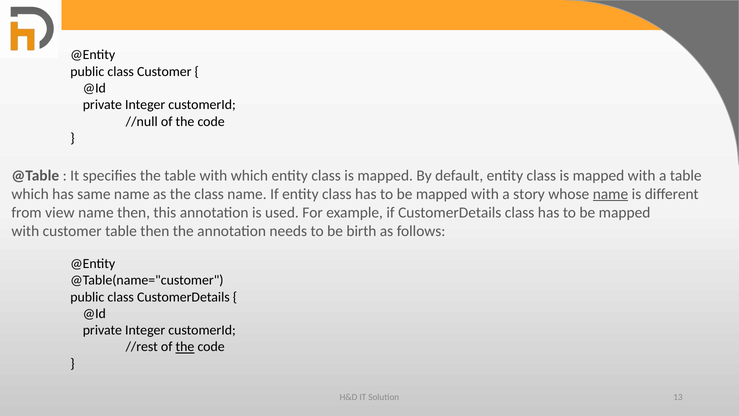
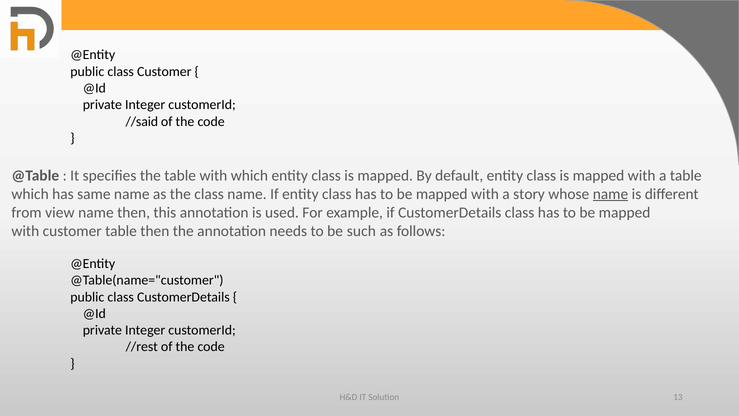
//null: //null -> //said
birth: birth -> such
the at (185, 347) underline: present -> none
